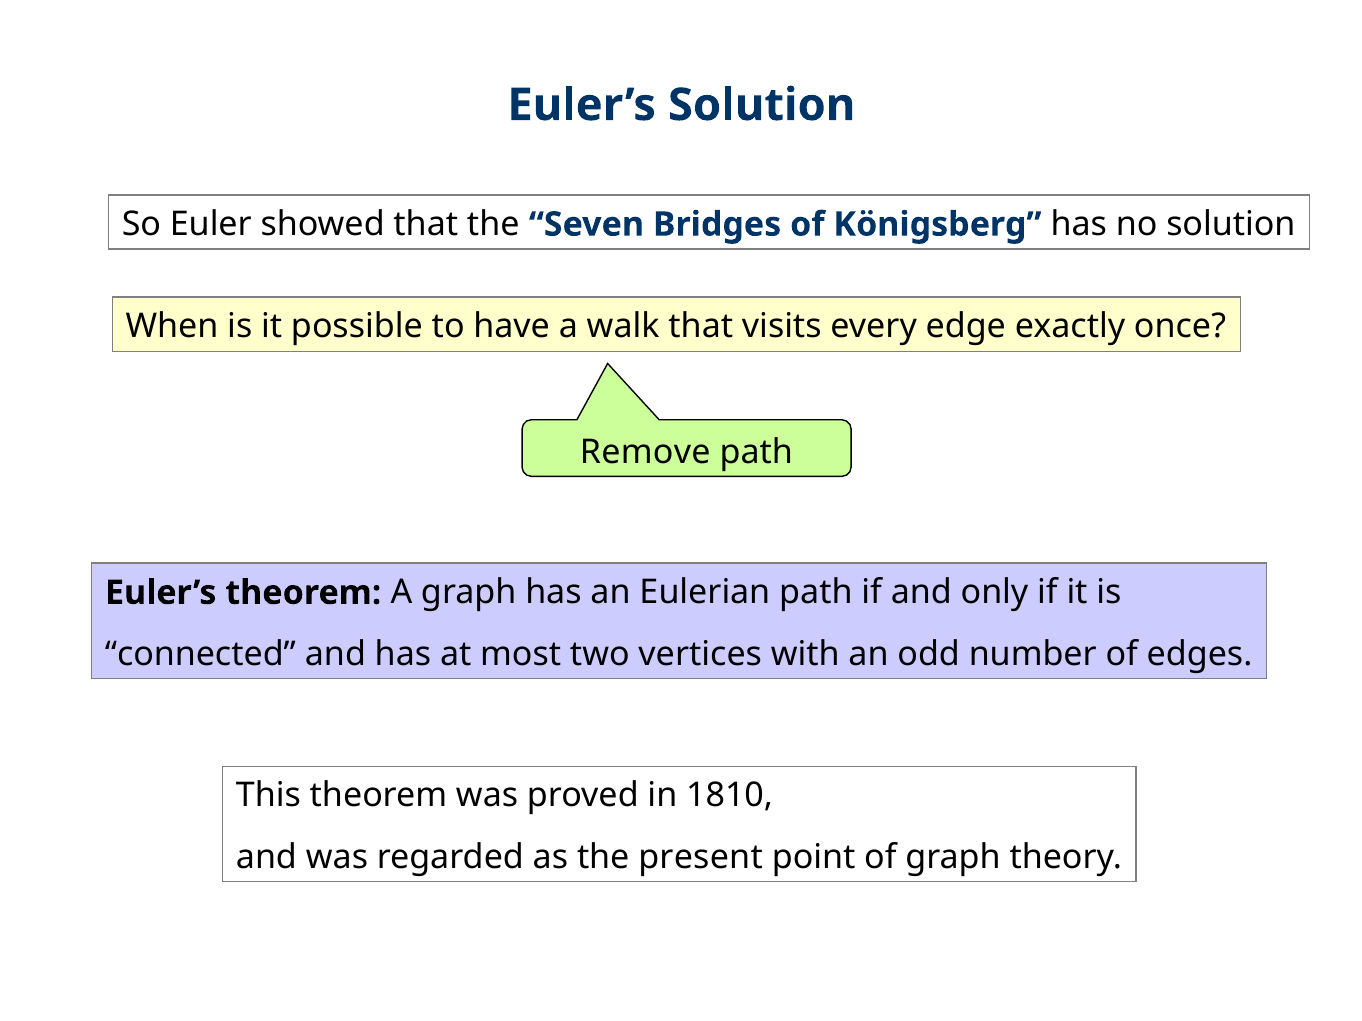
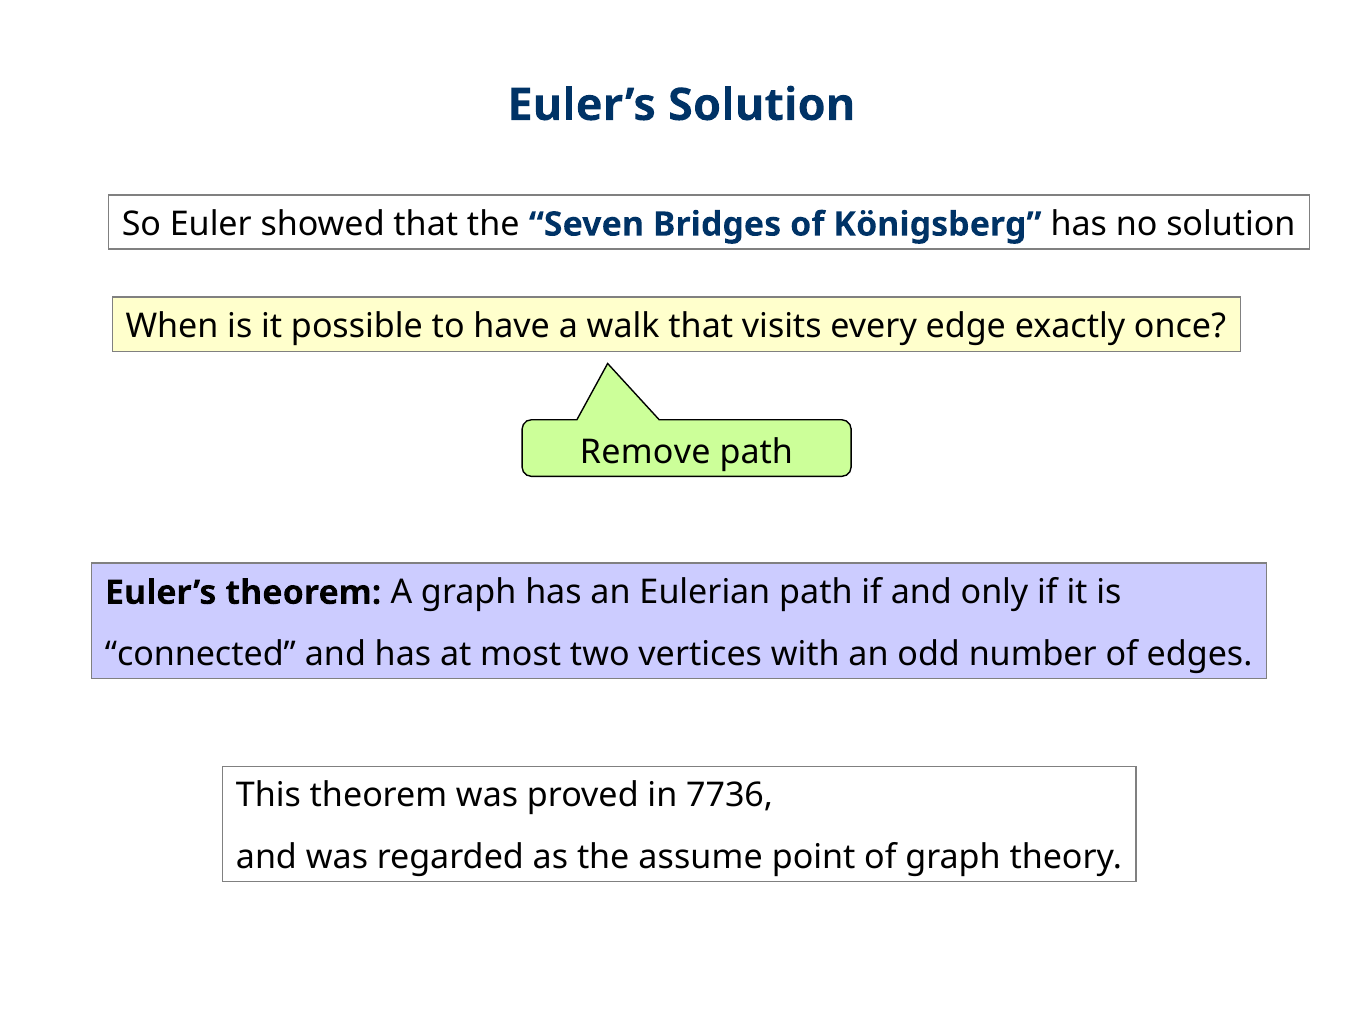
1810: 1810 -> 7736
present: present -> assume
